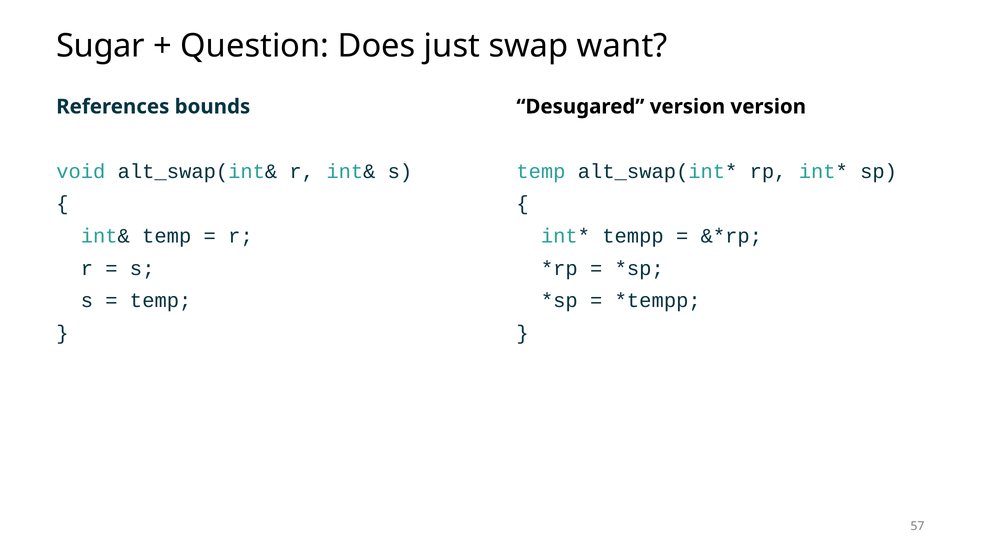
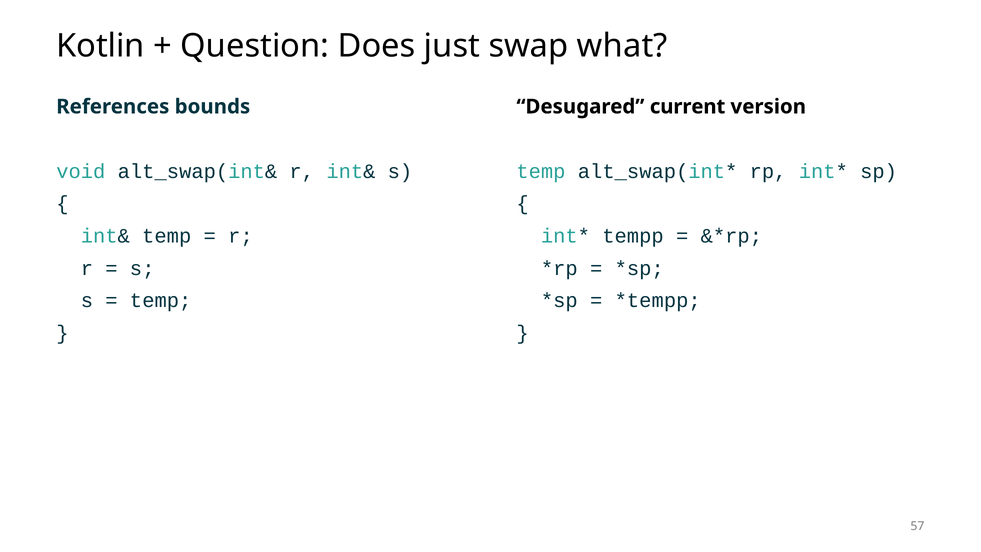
Sugar: Sugar -> Kotlin
want: want -> what
Desugared version: version -> current
